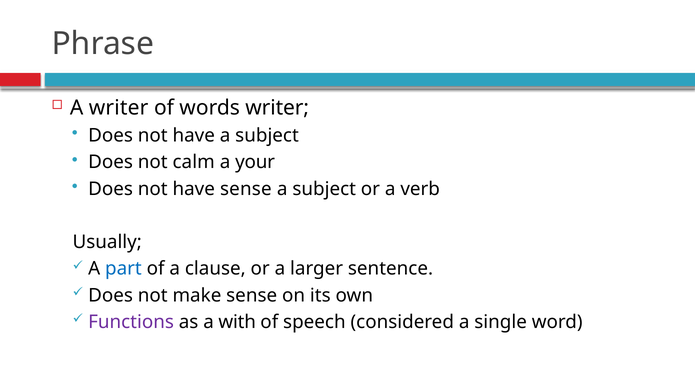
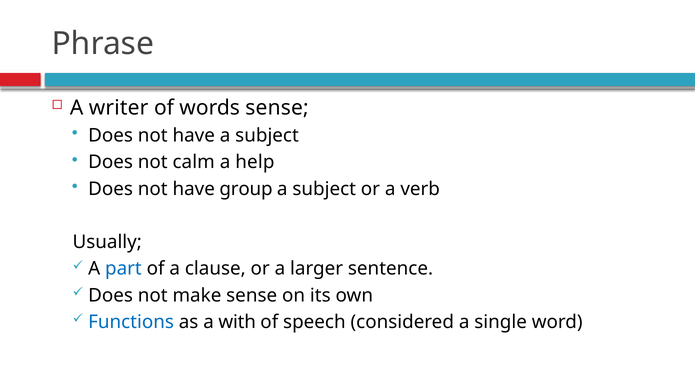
words writer: writer -> sense
your: your -> help
have sense: sense -> group
Functions colour: purple -> blue
